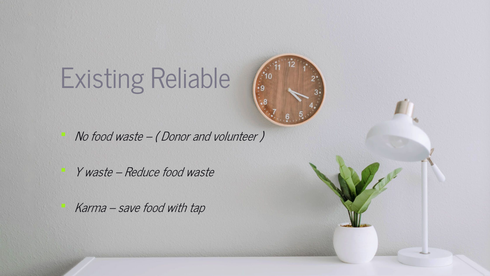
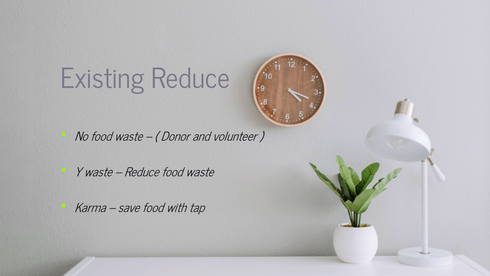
Existing Reliable: Reliable -> Reduce
